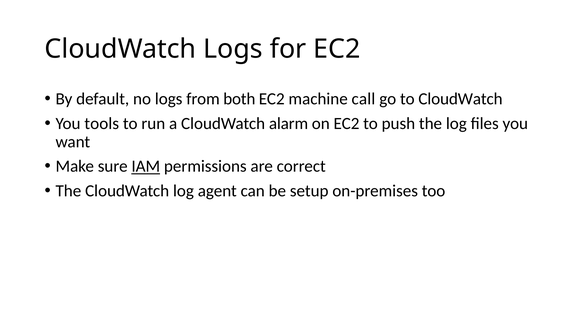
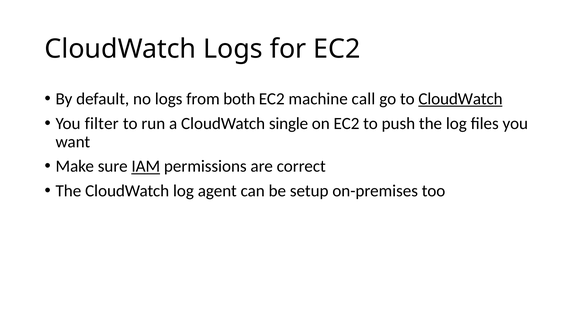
CloudWatch at (460, 99) underline: none -> present
tools: tools -> filter
alarm: alarm -> single
